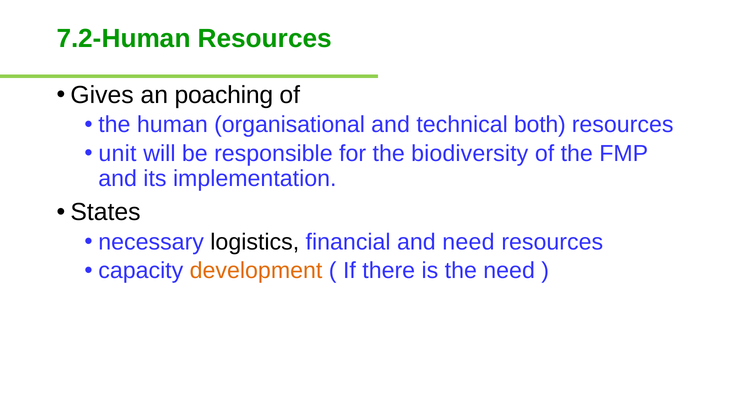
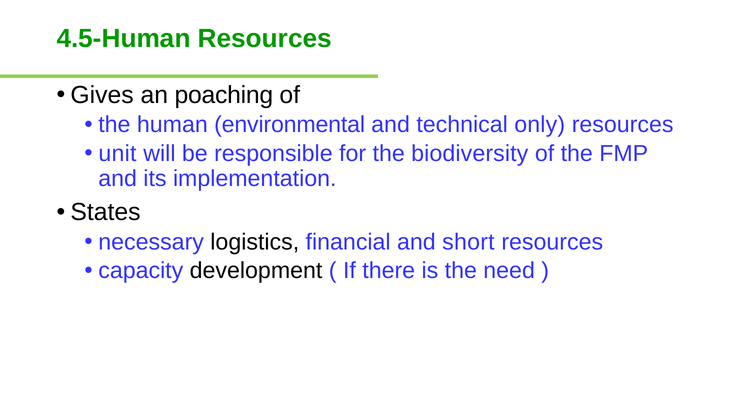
7.2-Human: 7.2-Human -> 4.5-Human
organisational: organisational -> environmental
both: both -> only
and need: need -> short
development colour: orange -> black
